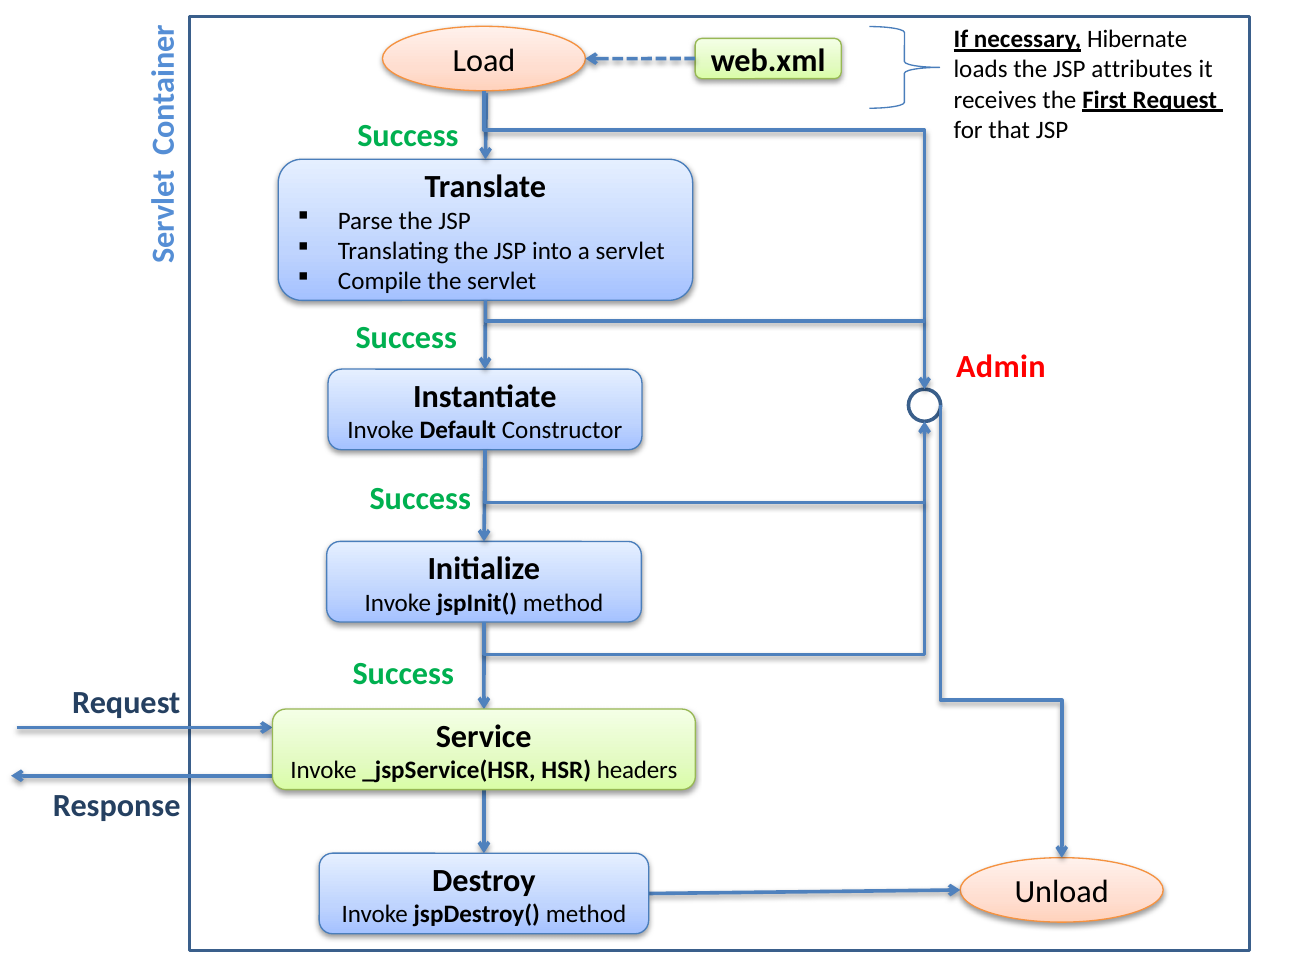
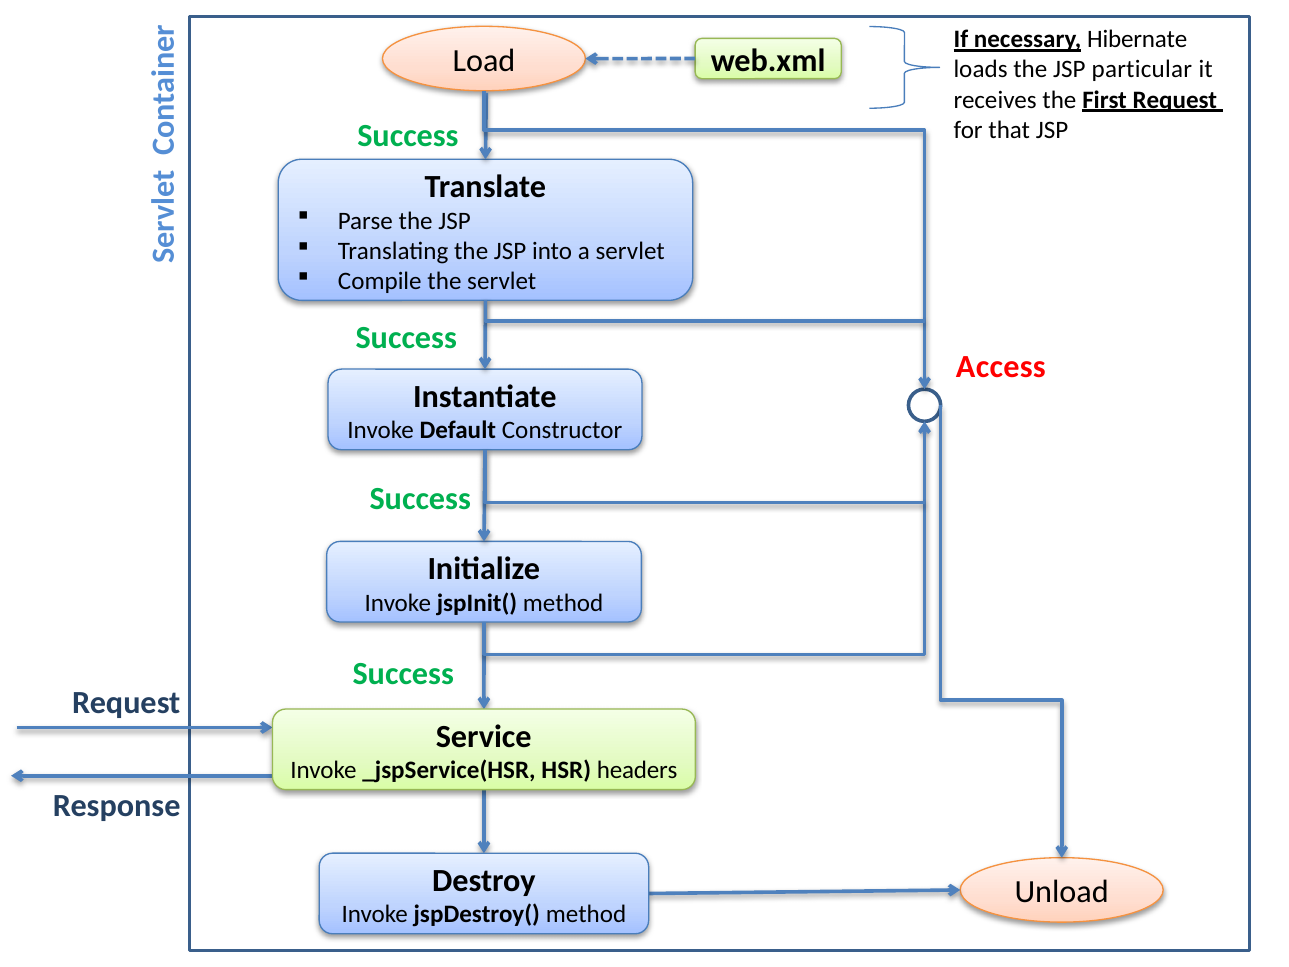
attributes: attributes -> particular
Admin: Admin -> Access
